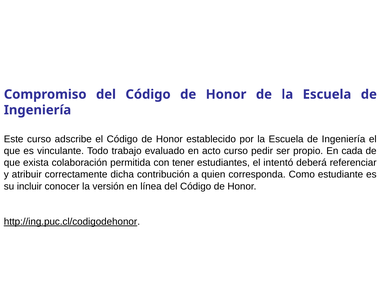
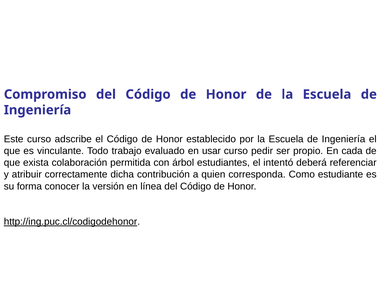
acto: acto -> usar
tener: tener -> árbol
incluir: incluir -> forma
